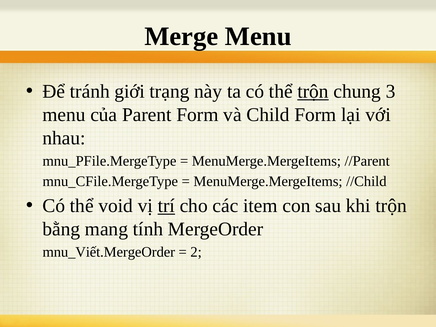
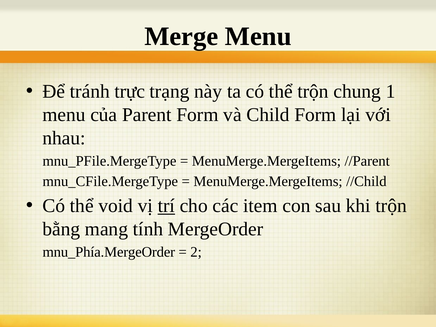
giới: giới -> trực
trộn at (313, 91) underline: present -> none
3: 3 -> 1
mnu_Viết.MergeOrder: mnu_Viết.MergeOrder -> mnu_Phía.MergeOrder
